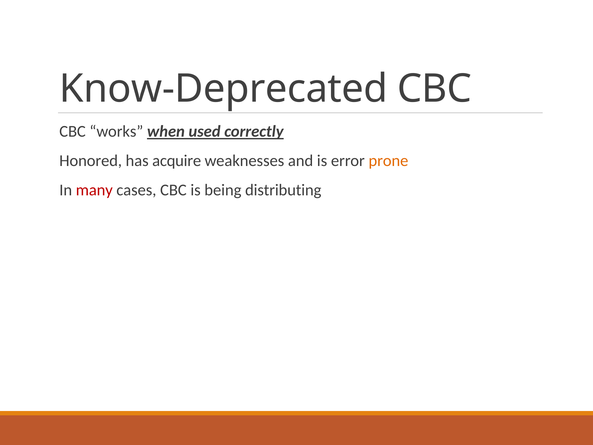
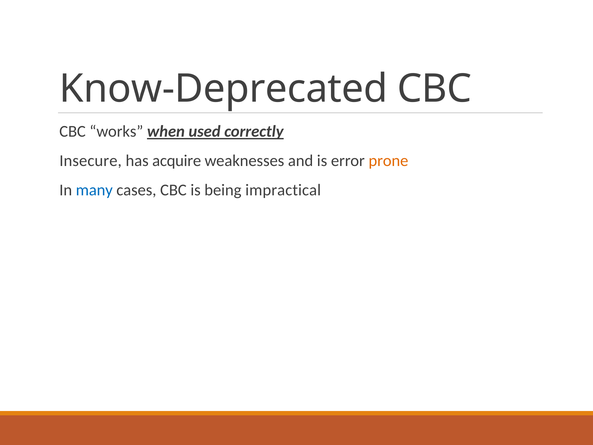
Honored: Honored -> Insecure
many colour: red -> blue
distributing: distributing -> impractical
